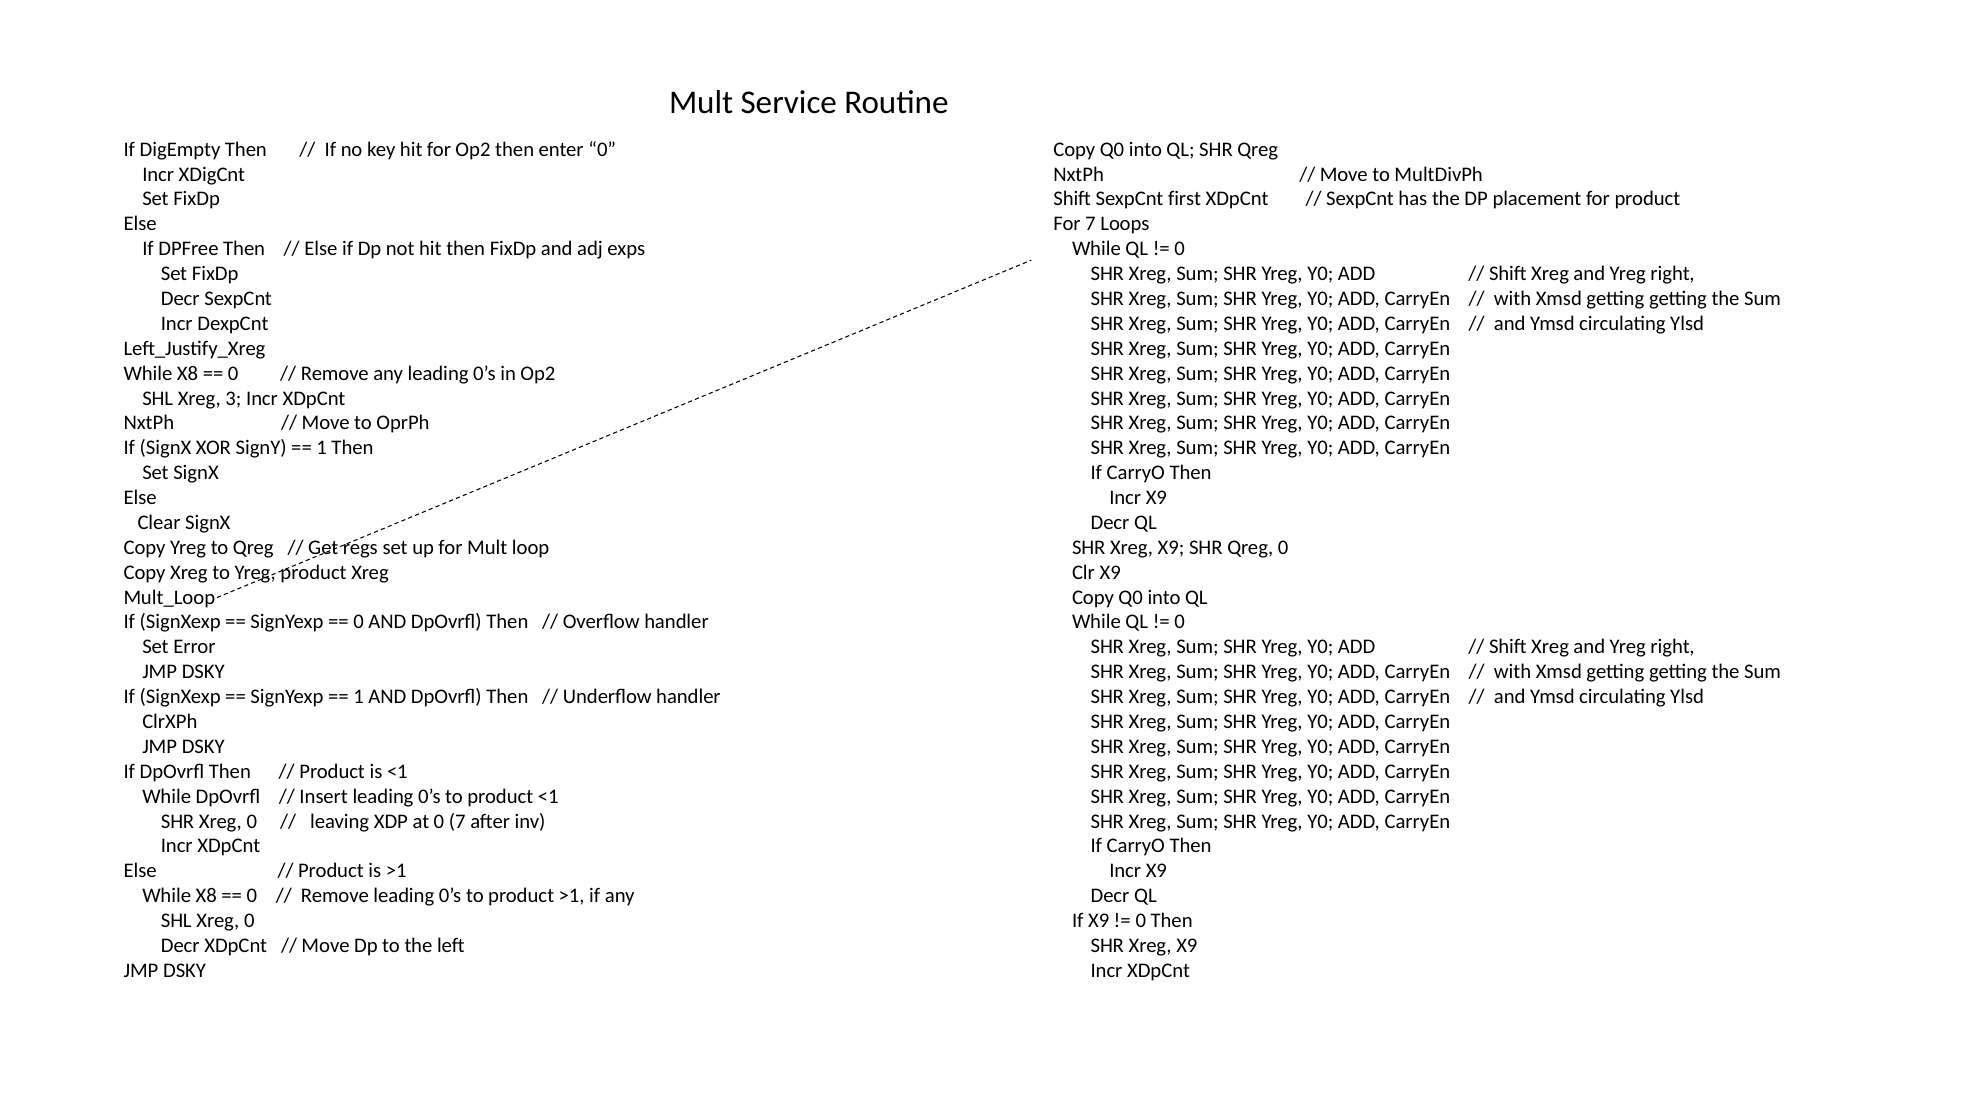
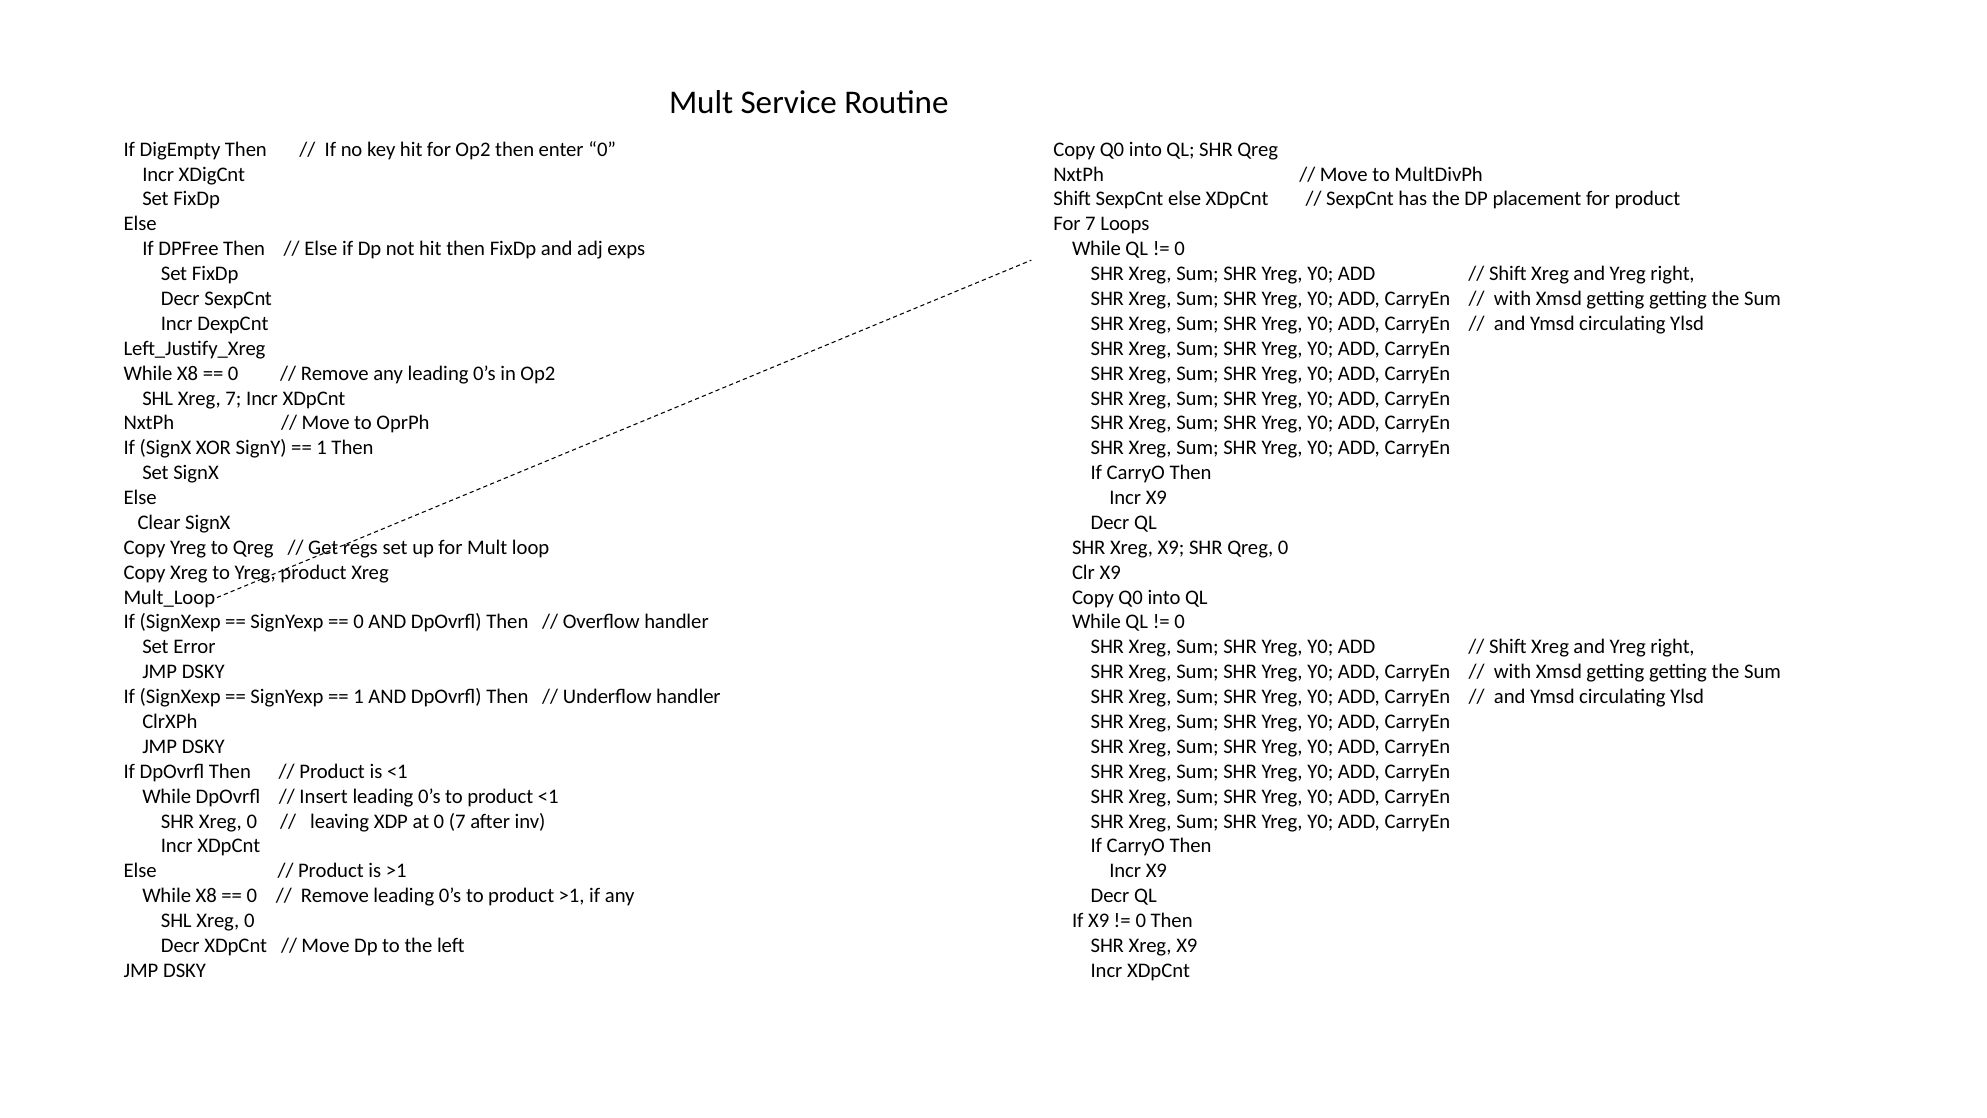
SexpCnt first: first -> else
Xreg 3: 3 -> 7
